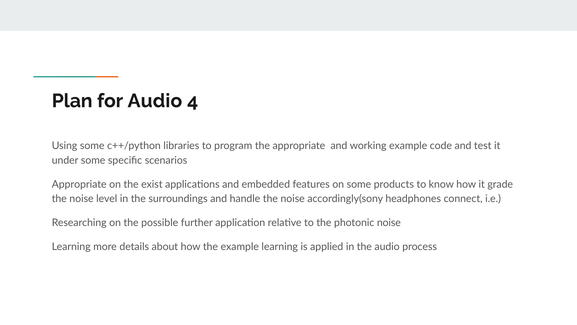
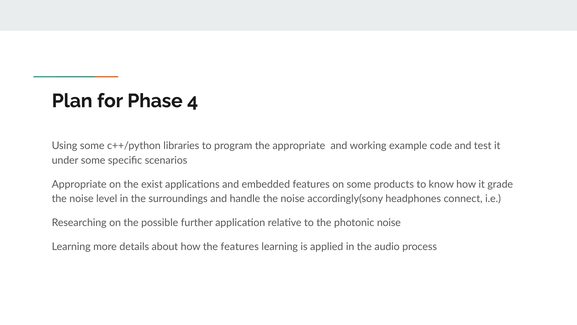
for Audio: Audio -> Phase
the example: example -> features
